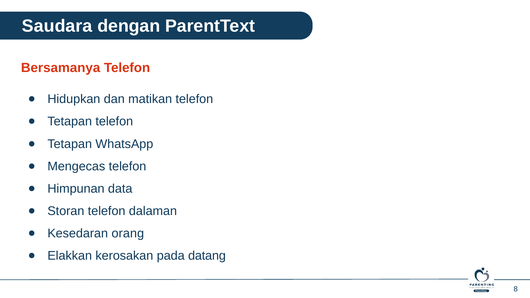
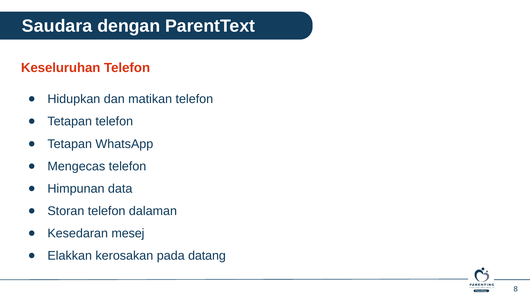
Bersamanya: Bersamanya -> Keseluruhan
orang: orang -> mesej
